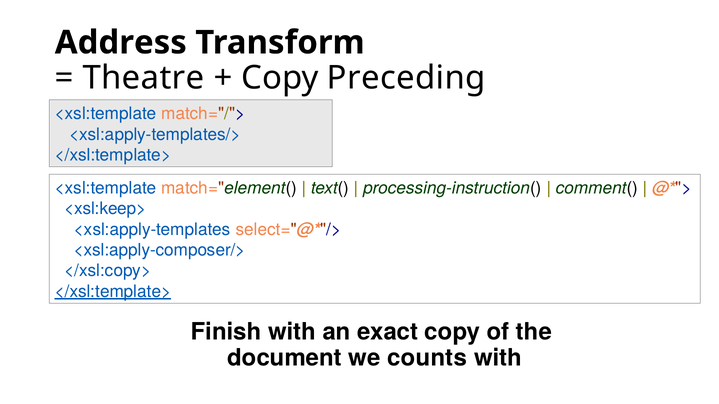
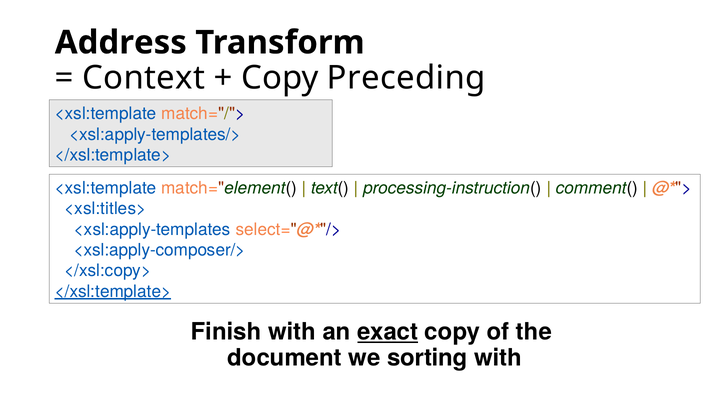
Theatre: Theatre -> Context
<xsl:keep>: <xsl:keep> -> <xsl:titles>
exact underline: none -> present
counts: counts -> sorting
